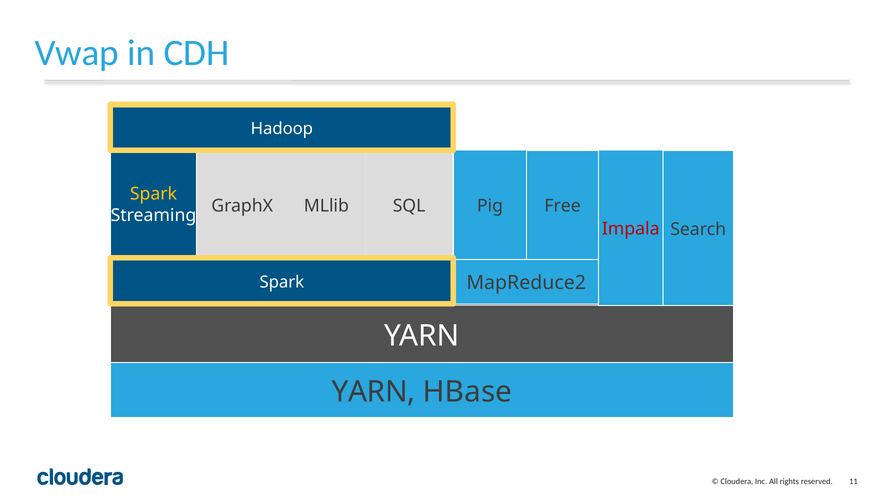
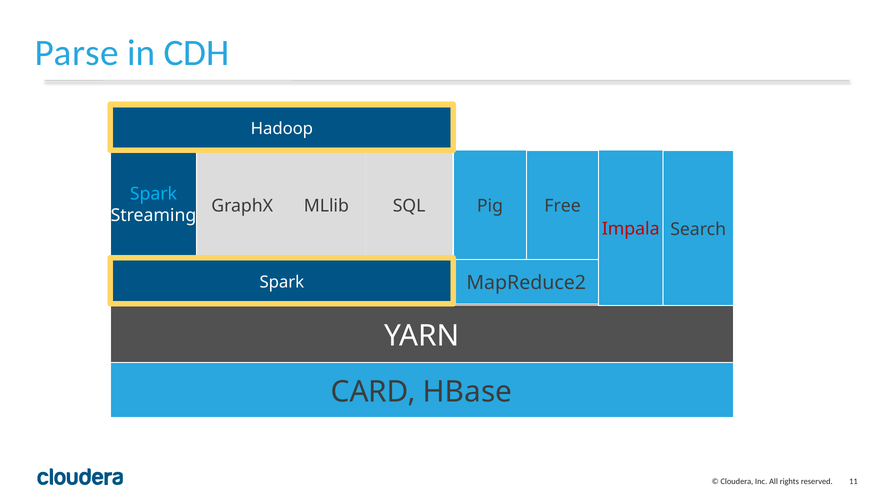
Vwap: Vwap -> Parse
Spark at (153, 194) colour: yellow -> light blue
YARN at (373, 392): YARN -> CARD
